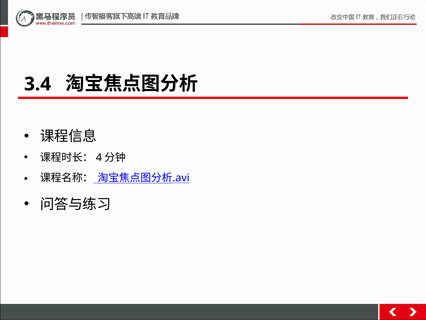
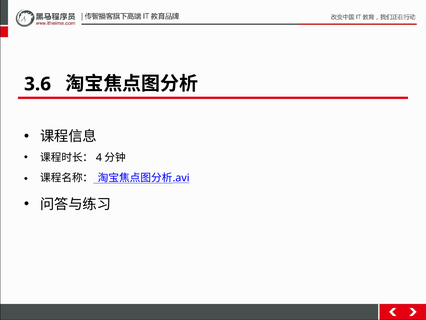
3.4: 3.4 -> 3.6
